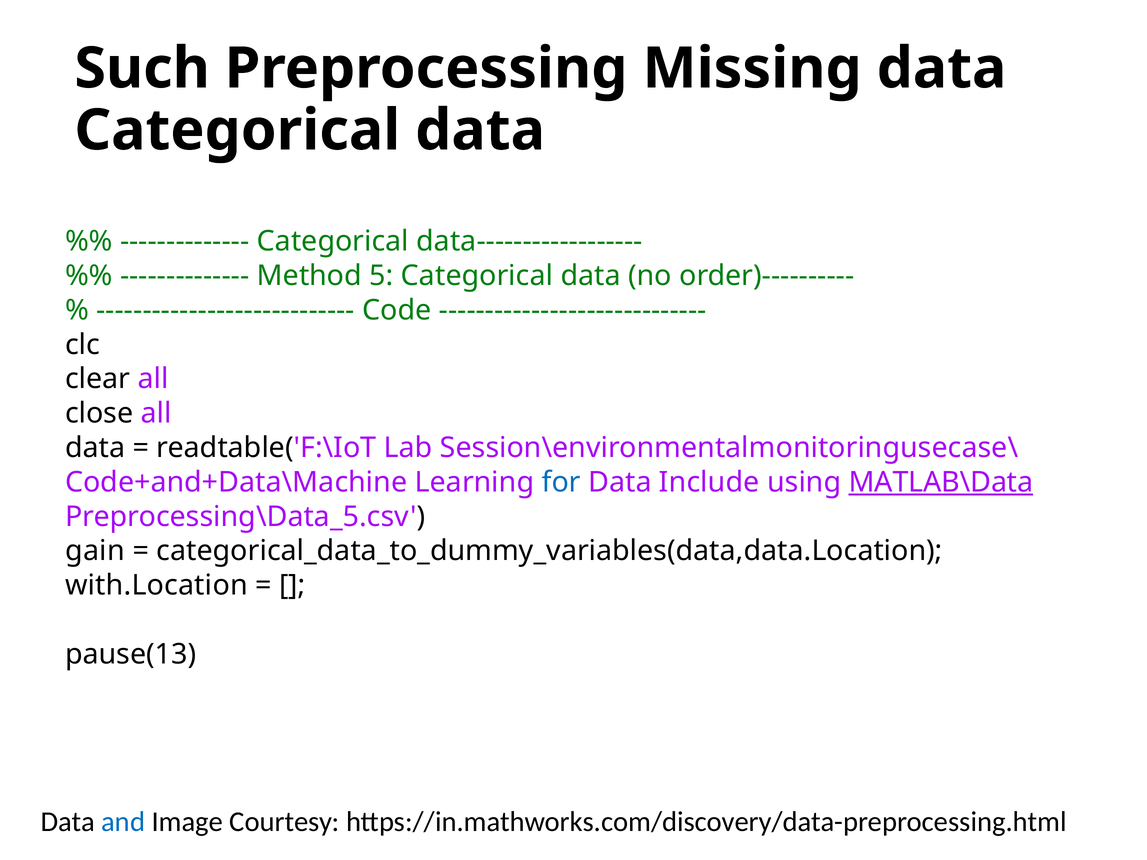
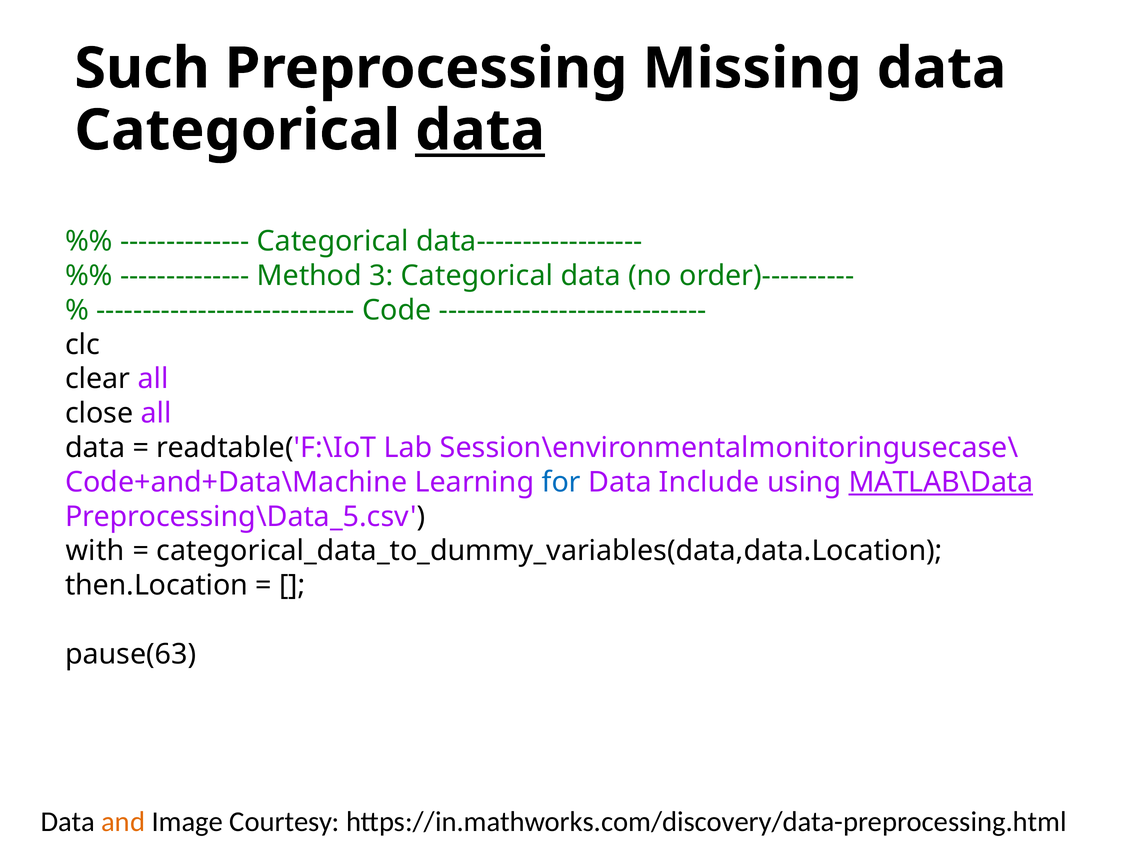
data at (480, 130) underline: none -> present
5: 5 -> 3
gain: gain -> with
with.Location: with.Location -> then.Location
pause(13: pause(13 -> pause(63
and colour: blue -> orange
